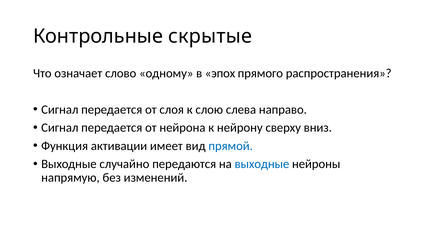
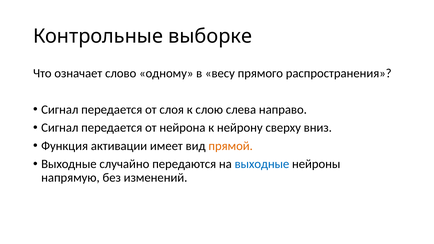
скрытые: скрытые -> выборке
эпох: эпох -> весу
прямой colour: blue -> orange
